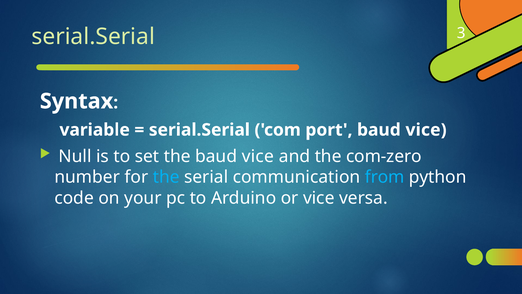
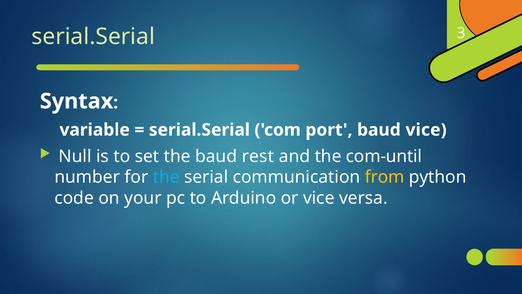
the baud vice: vice -> rest
com-zero: com-zero -> com-until
from colour: light blue -> yellow
